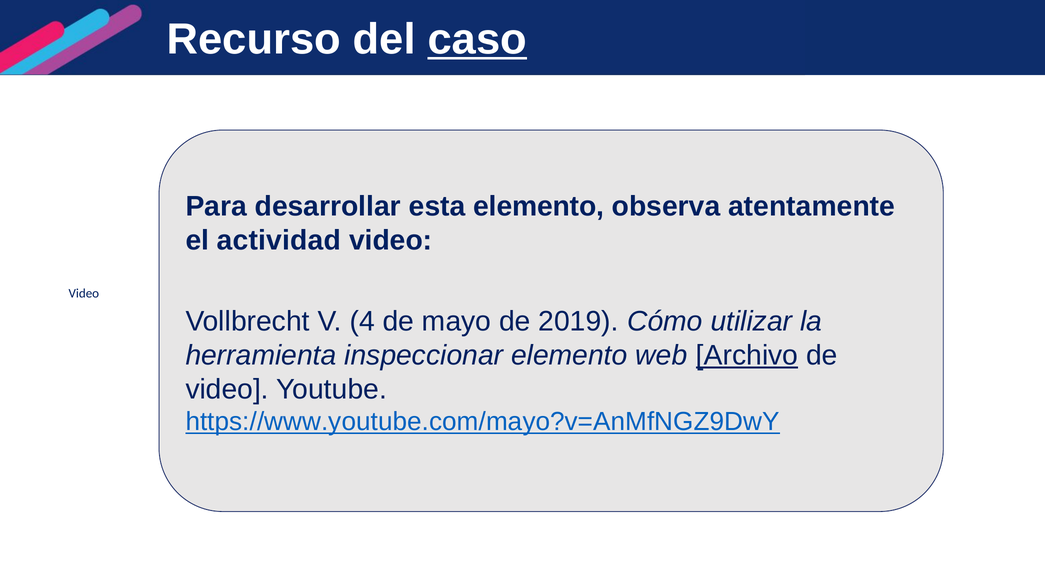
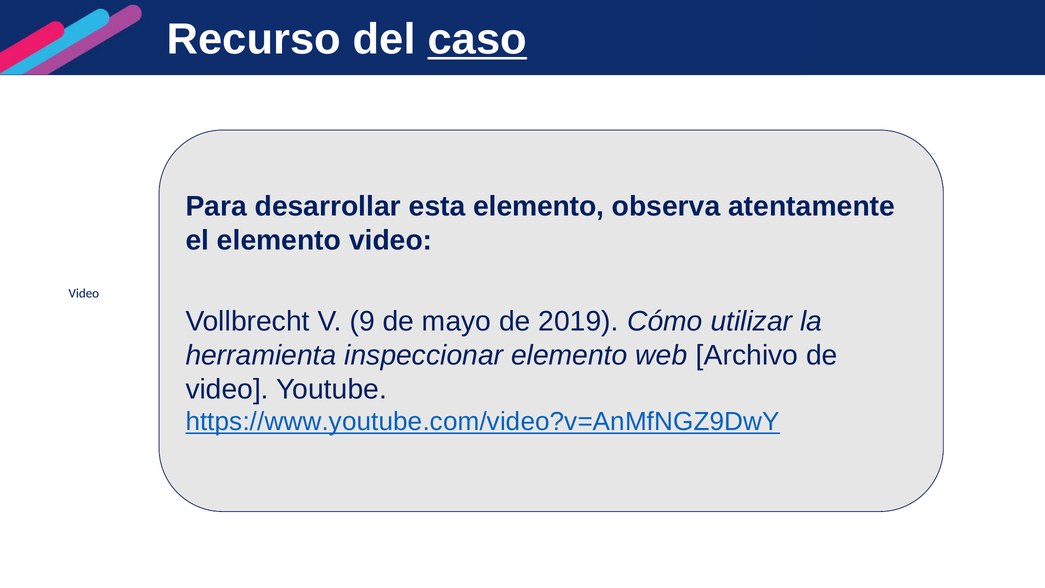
el actividad: actividad -> elemento
4: 4 -> 9
Archivo underline: present -> none
https://www.youtube.com/mayo?v=AnMfNGZ9DwY: https://www.youtube.com/mayo?v=AnMfNGZ9DwY -> https://www.youtube.com/video?v=AnMfNGZ9DwY
